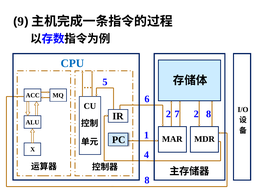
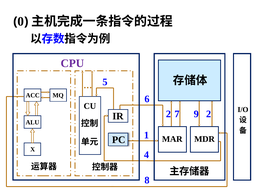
9: 9 -> 0
CPU colour: blue -> purple
2 2: 2 -> 9
7 8: 8 -> 2
